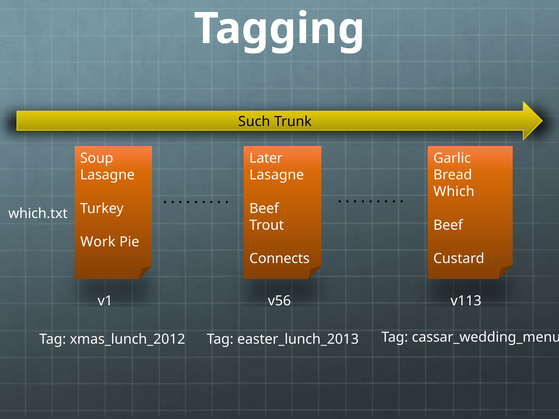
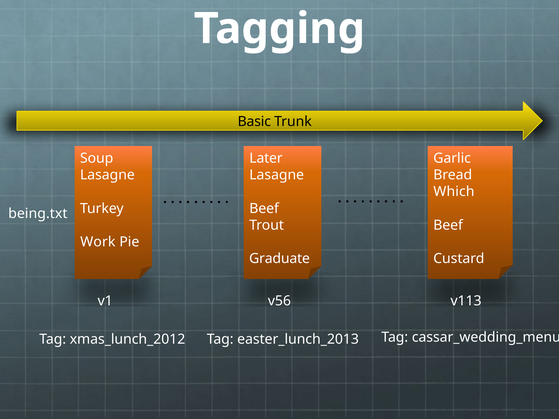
Such: Such -> Basic
which.txt: which.txt -> being.txt
Connects: Connects -> Graduate
